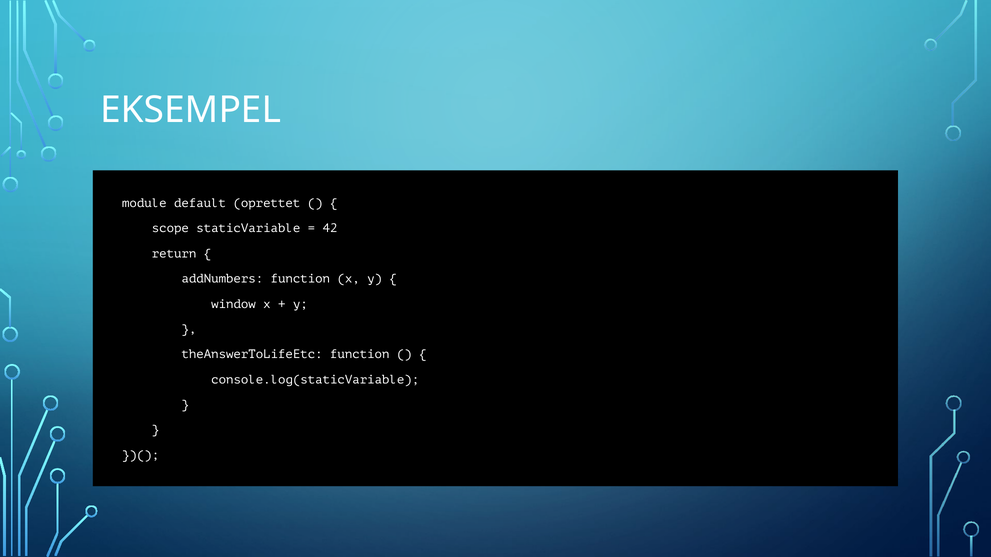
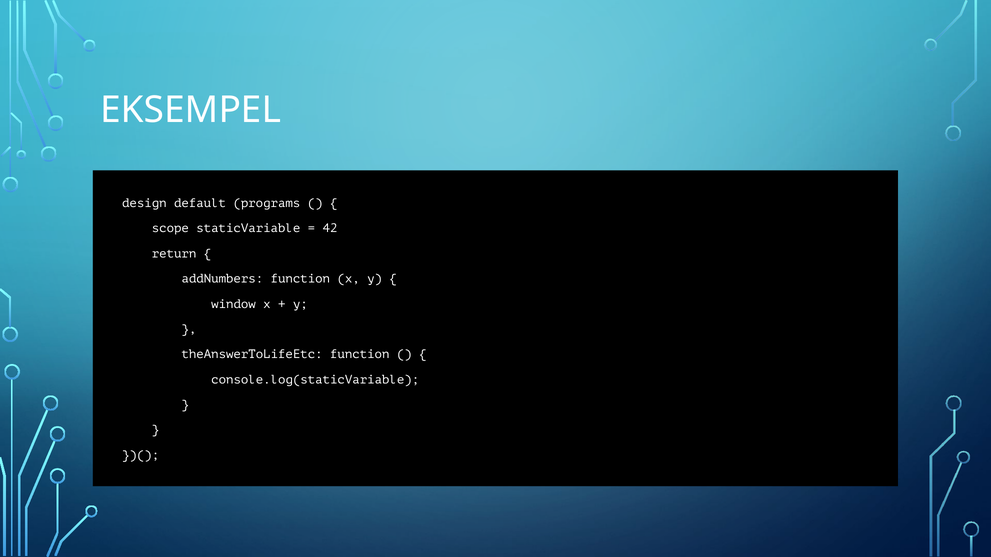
module: module -> design
oprettet: oprettet -> programs
